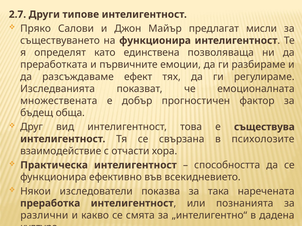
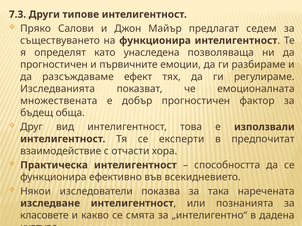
2.7: 2.7 -> 7.3
мисли: мисли -> седем
единствена: единствена -> унаследена
преработката at (54, 65): преработката -> прогностичен
съществува: съществува -> използвали
свързана: свързана -> експерти
психолозите: психолозите -> предпочитат
преработка: преработка -> изследване
различни: различни -> класовете
